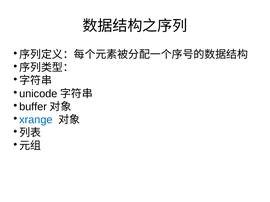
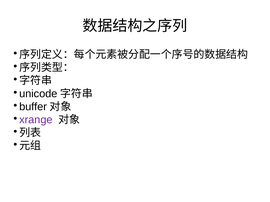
xrange colour: blue -> purple
